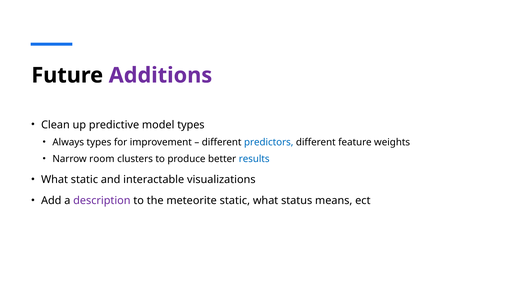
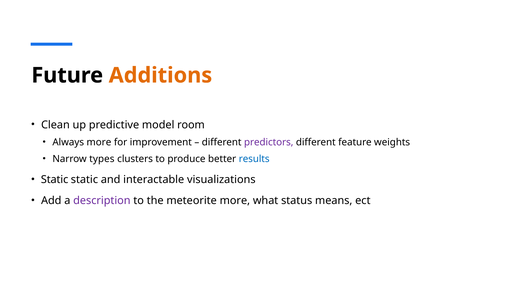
Additions colour: purple -> orange
model types: types -> room
Always types: types -> more
predictors colour: blue -> purple
room: room -> types
What at (55, 179): What -> Static
meteorite static: static -> more
